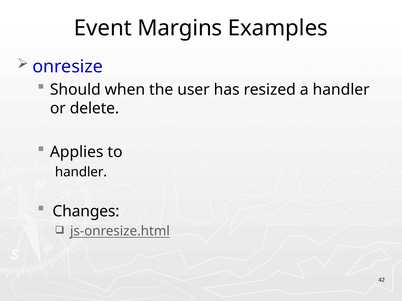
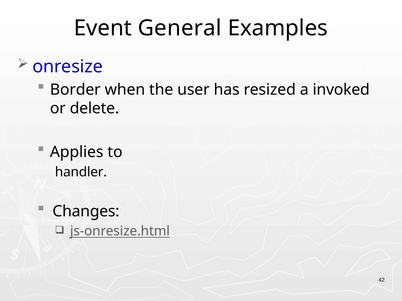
Margins: Margins -> General
Should: Should -> Border
a handler: handler -> invoked
